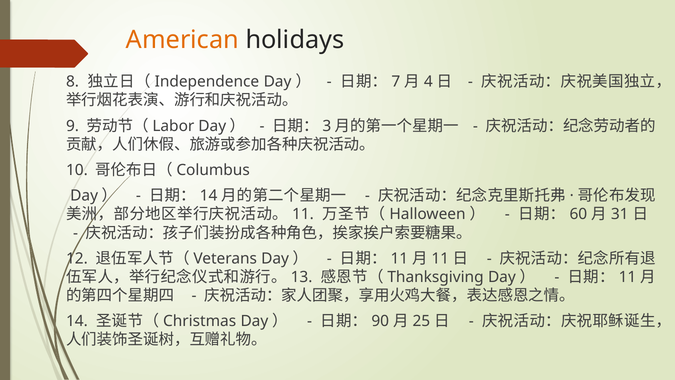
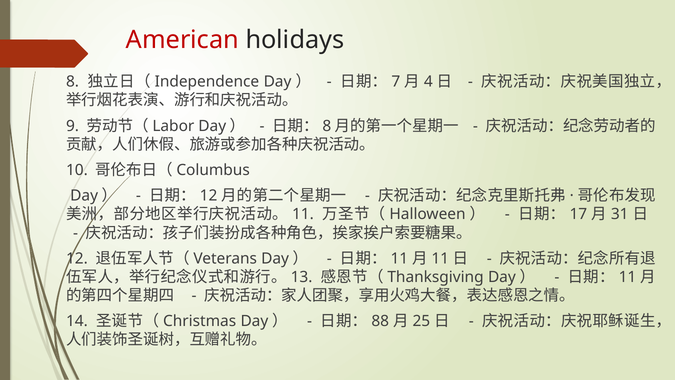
American colour: orange -> red
3 at (327, 126): 3 -> 8
14 at (209, 196): 14 -> 12
60: 60 -> 17
90: 90 -> 88
